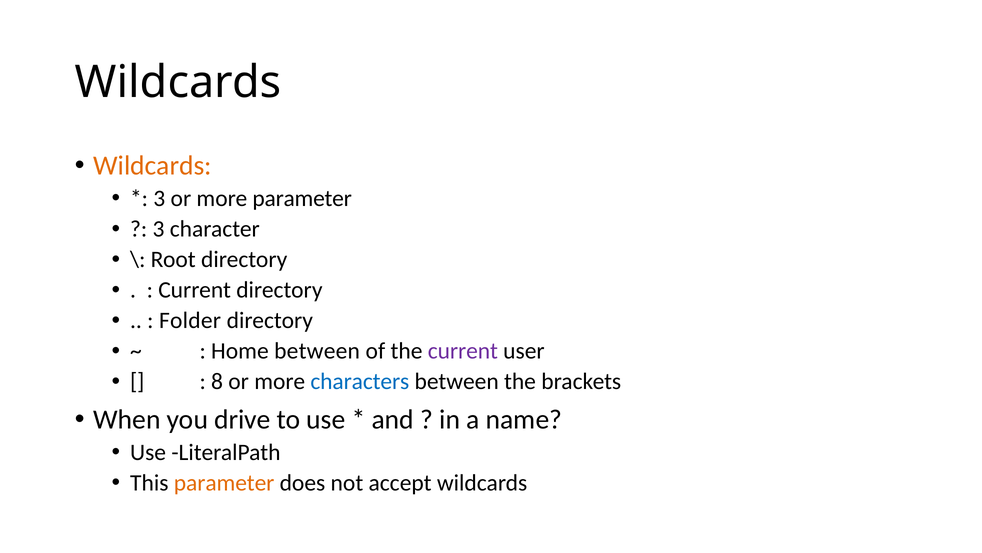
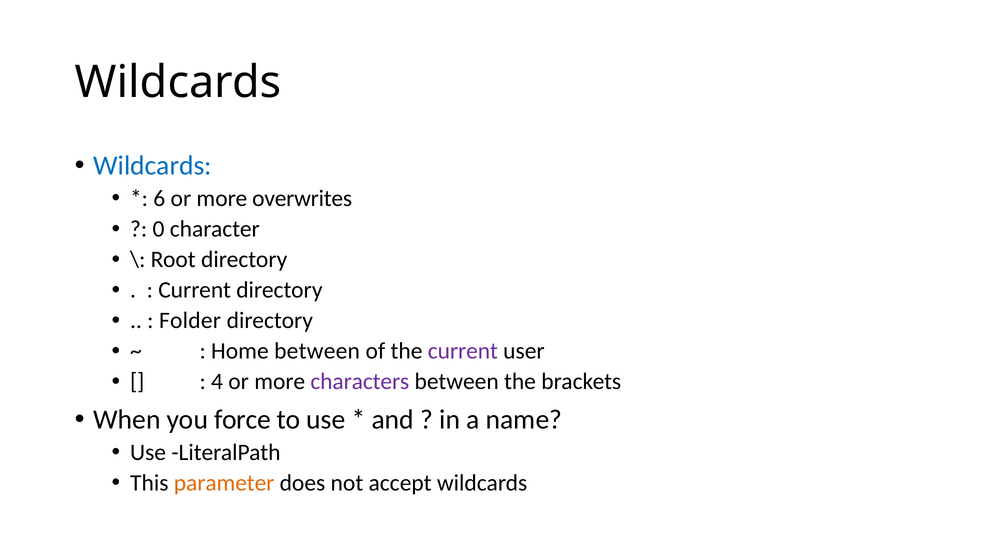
Wildcards at (152, 165) colour: orange -> blue
3 at (159, 198): 3 -> 6
more parameter: parameter -> overwrites
3 at (158, 229): 3 -> 0
8: 8 -> 4
characters colour: blue -> purple
drive: drive -> force
